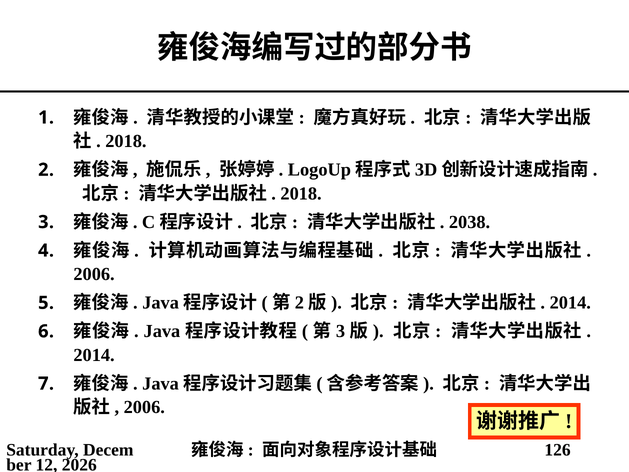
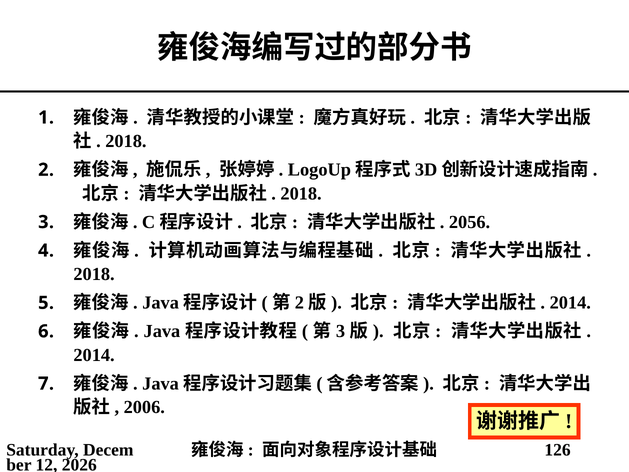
2038: 2038 -> 2056
2006 at (94, 274): 2006 -> 2018
